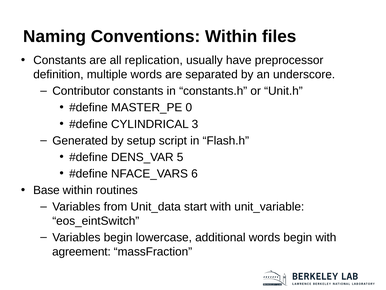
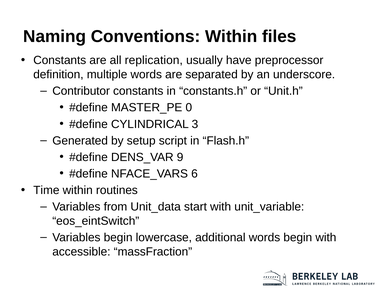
5: 5 -> 9
Base: Base -> Time
agreement: agreement -> accessible
